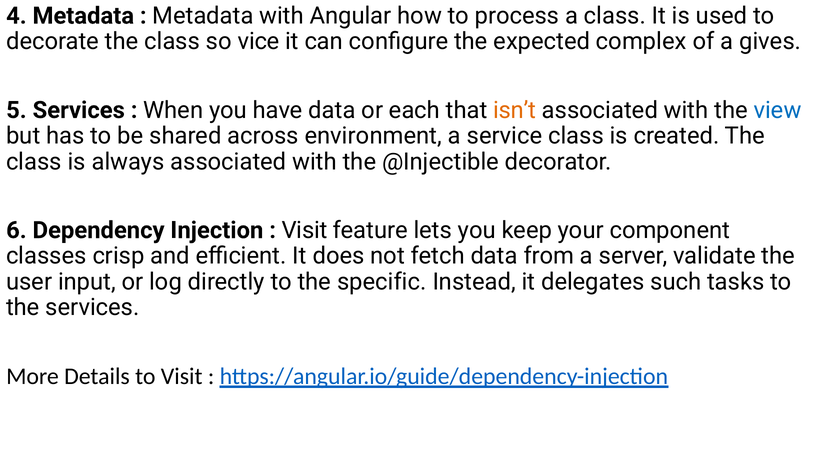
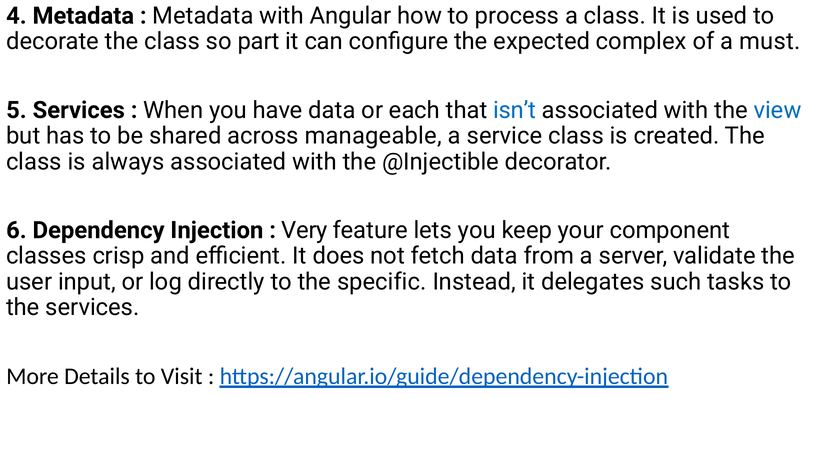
vice: vice -> part
gives: gives -> must
isn’t colour: orange -> blue
environment: environment -> manageable
Visit at (304, 230): Visit -> Very
